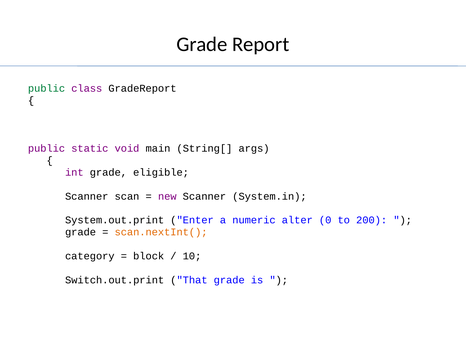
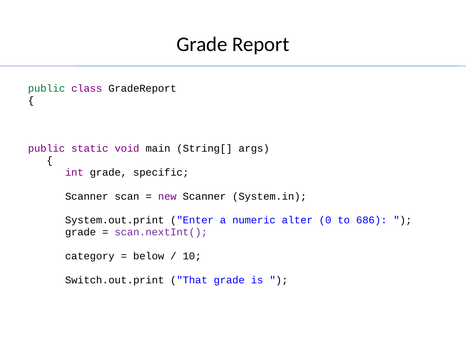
eligible: eligible -> specific
200: 200 -> 686
scan.nextInt( colour: orange -> purple
block: block -> below
